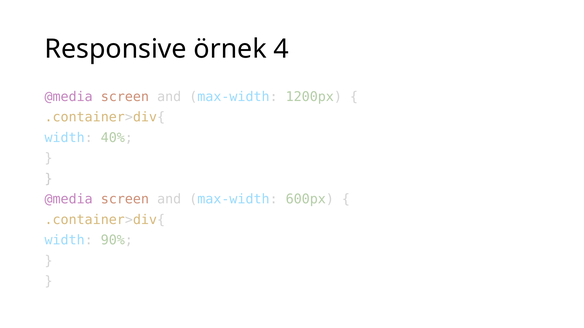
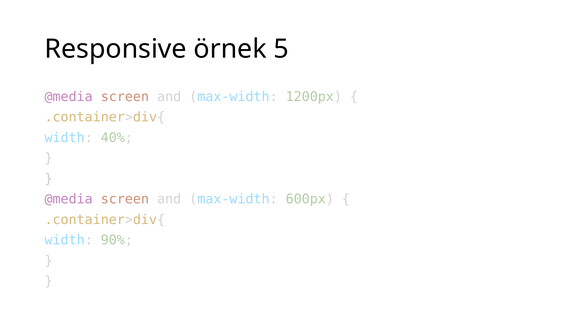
4: 4 -> 5
